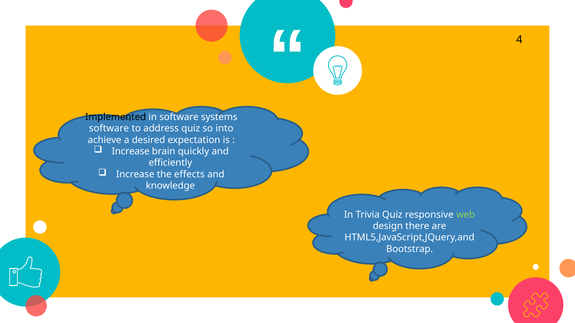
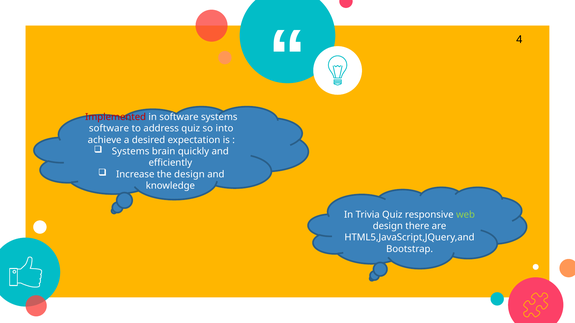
Implemented colour: black -> red
Increase at (131, 152): Increase -> Systems
the effects: effects -> design
